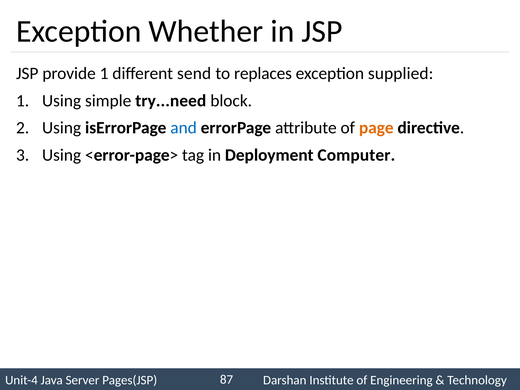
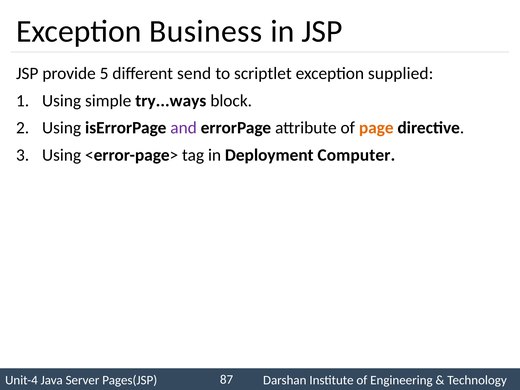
Whether: Whether -> Business
provide 1: 1 -> 5
replaces: replaces -> scriptlet
try...need: try...need -> try...ways
and colour: blue -> purple
